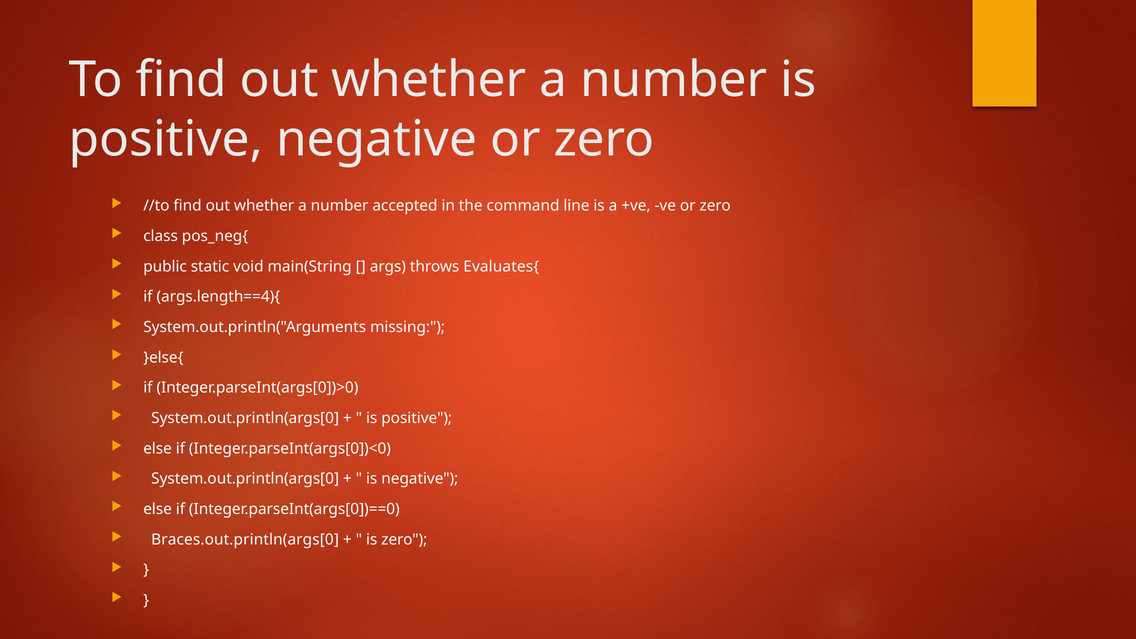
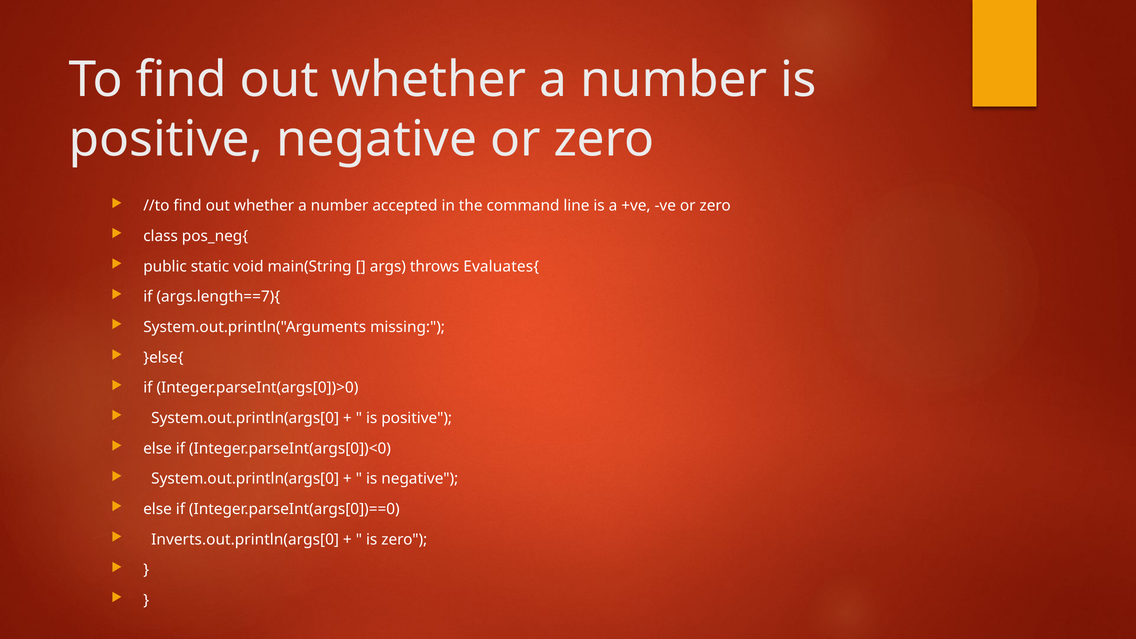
args.length==4){: args.length==4){ -> args.length==7){
Braces.out.println(args[0: Braces.out.println(args[0 -> Inverts.out.println(args[0
